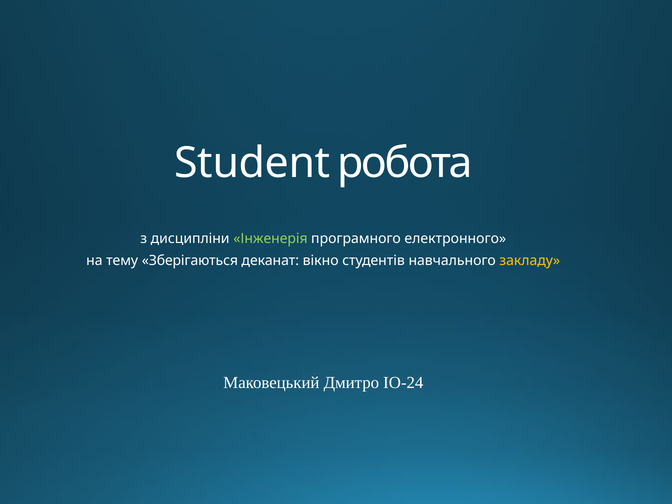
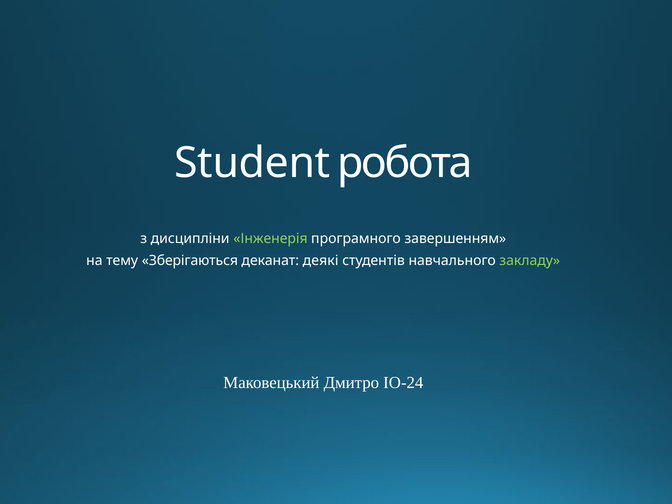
електронного: електронного -> завершенням
вікно: вікно -> деякі
закладу colour: yellow -> light green
